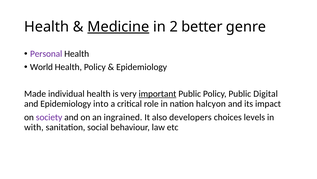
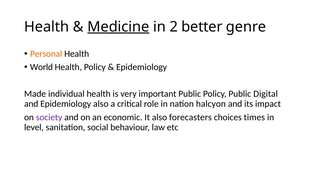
Personal colour: purple -> orange
important underline: present -> none
Epidemiology into: into -> also
ingrained: ingrained -> economic
developers: developers -> forecasters
levels: levels -> times
with: with -> level
